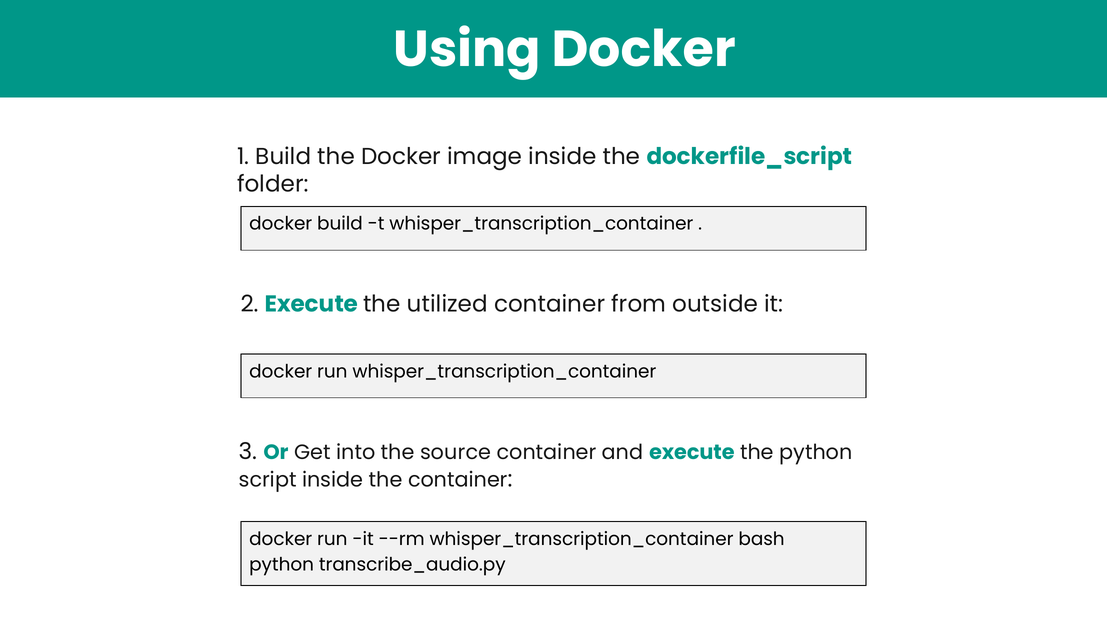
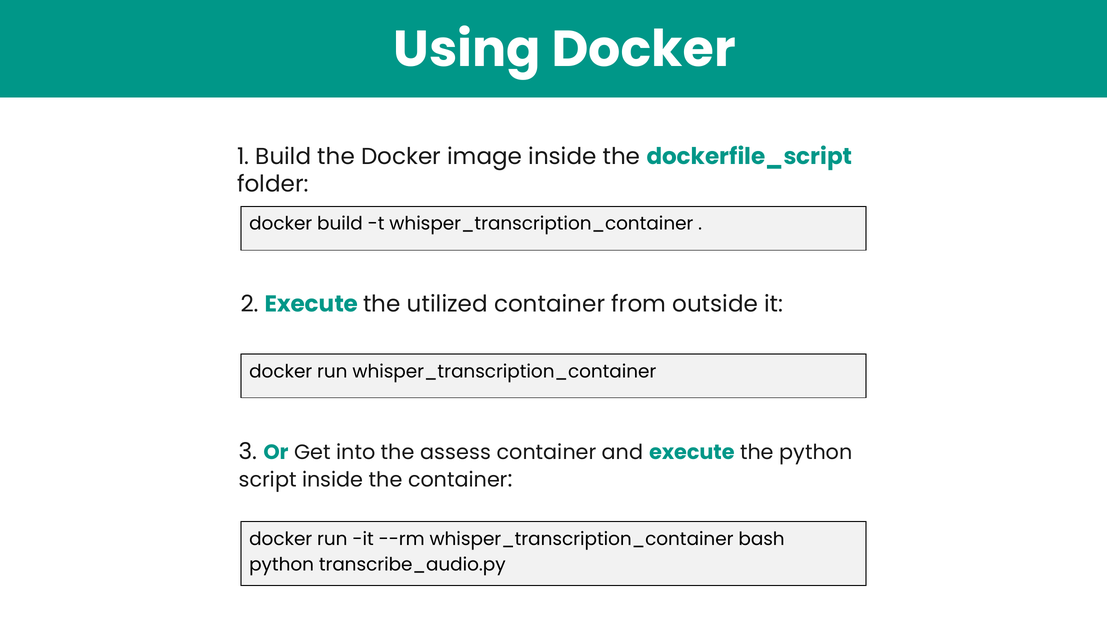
source: source -> assess
